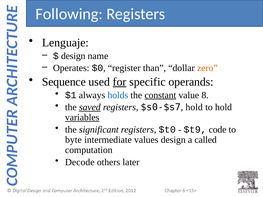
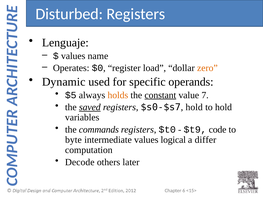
Following: Following -> Disturbed
design at (73, 56): design -> values
than: than -> load
Sequence: Sequence -> Dynamic
for underline: present -> none
$1: $1 -> $5
holds colour: blue -> orange
8: 8 -> 7
variables underline: present -> none
significant: significant -> commands
values design: design -> logical
called: called -> differ
